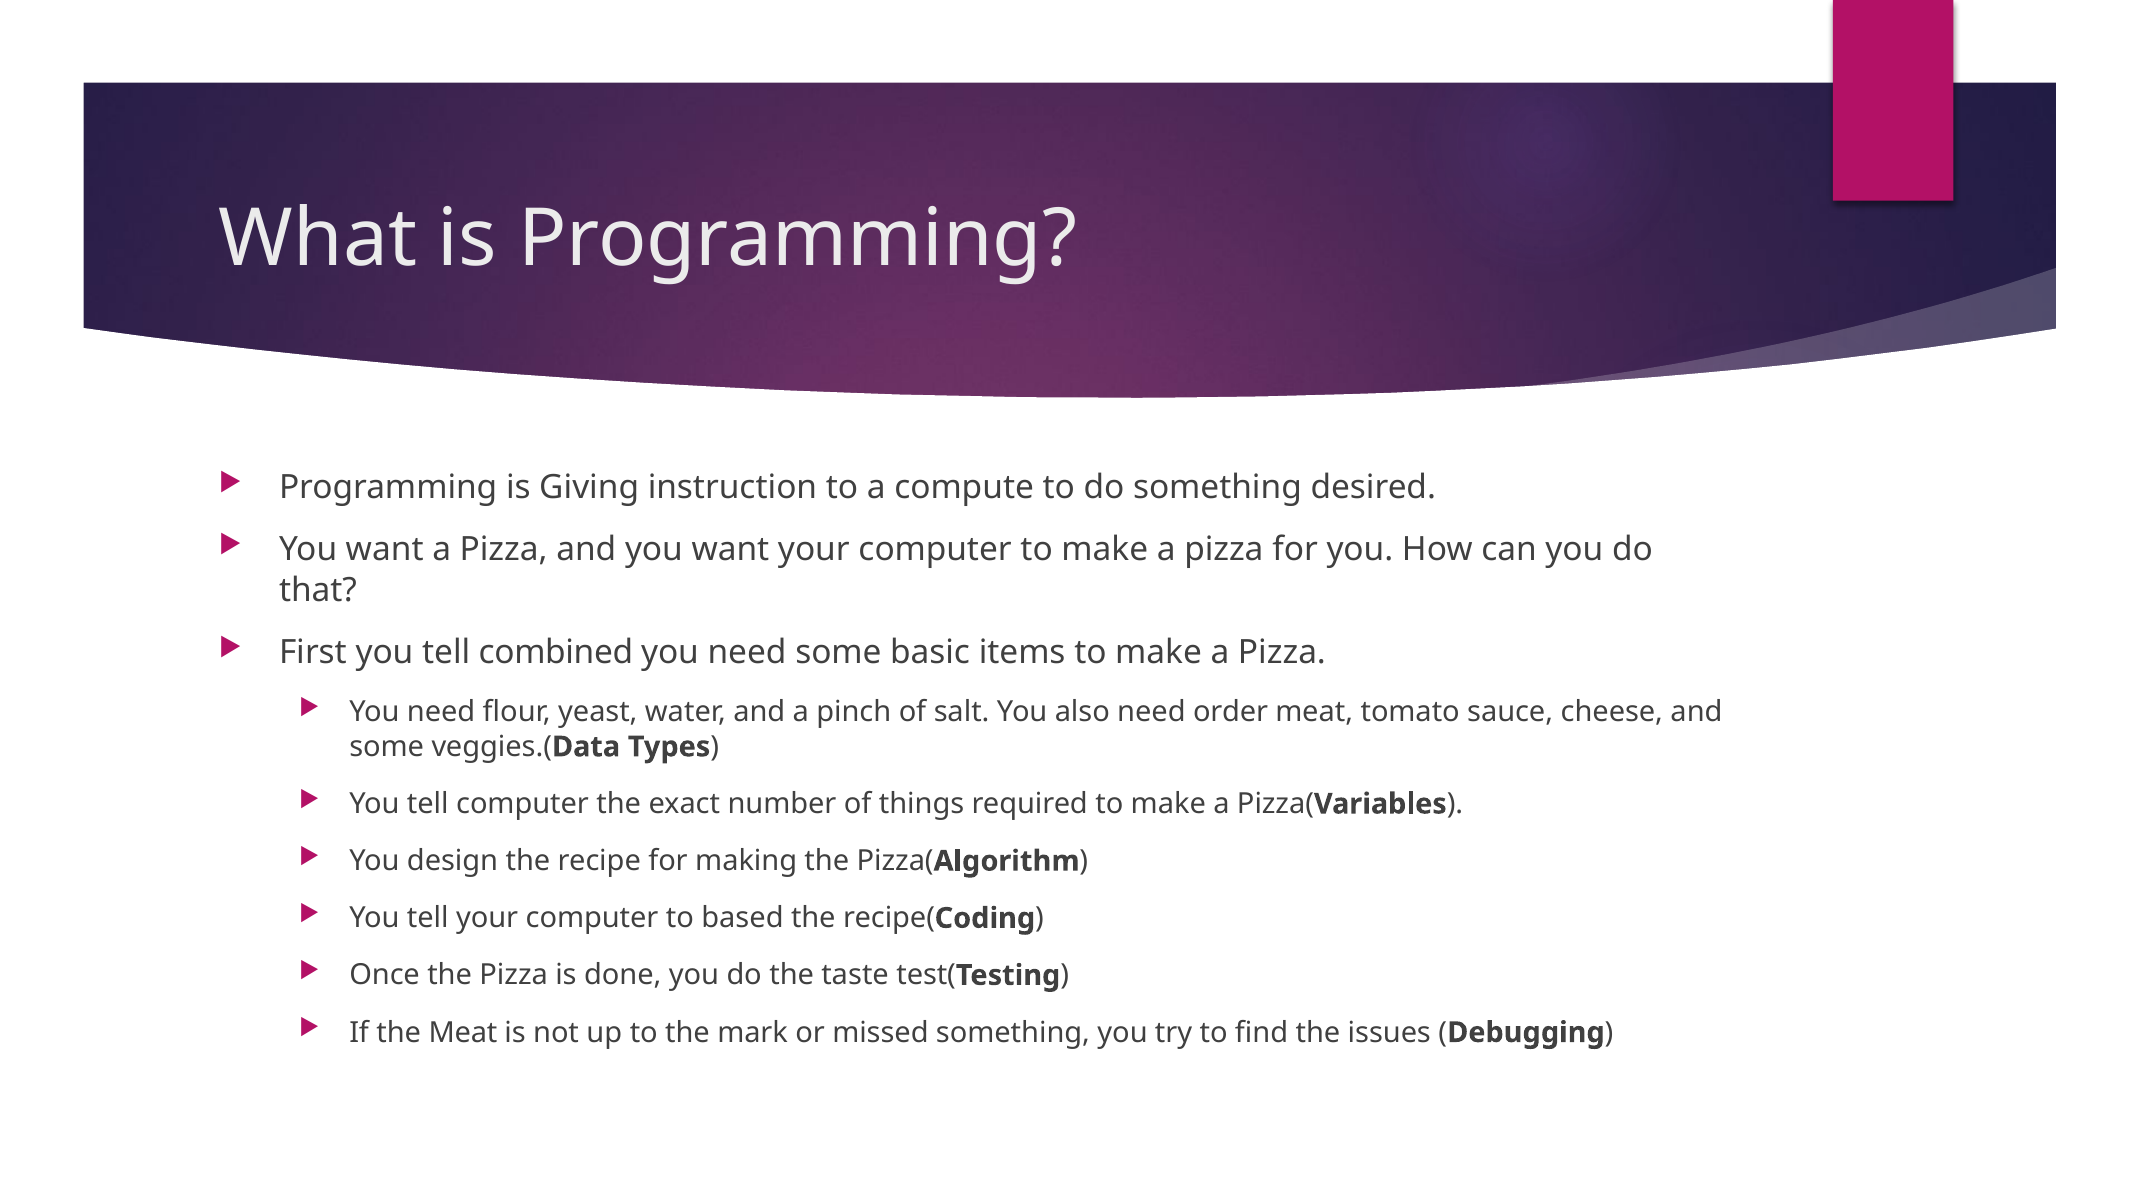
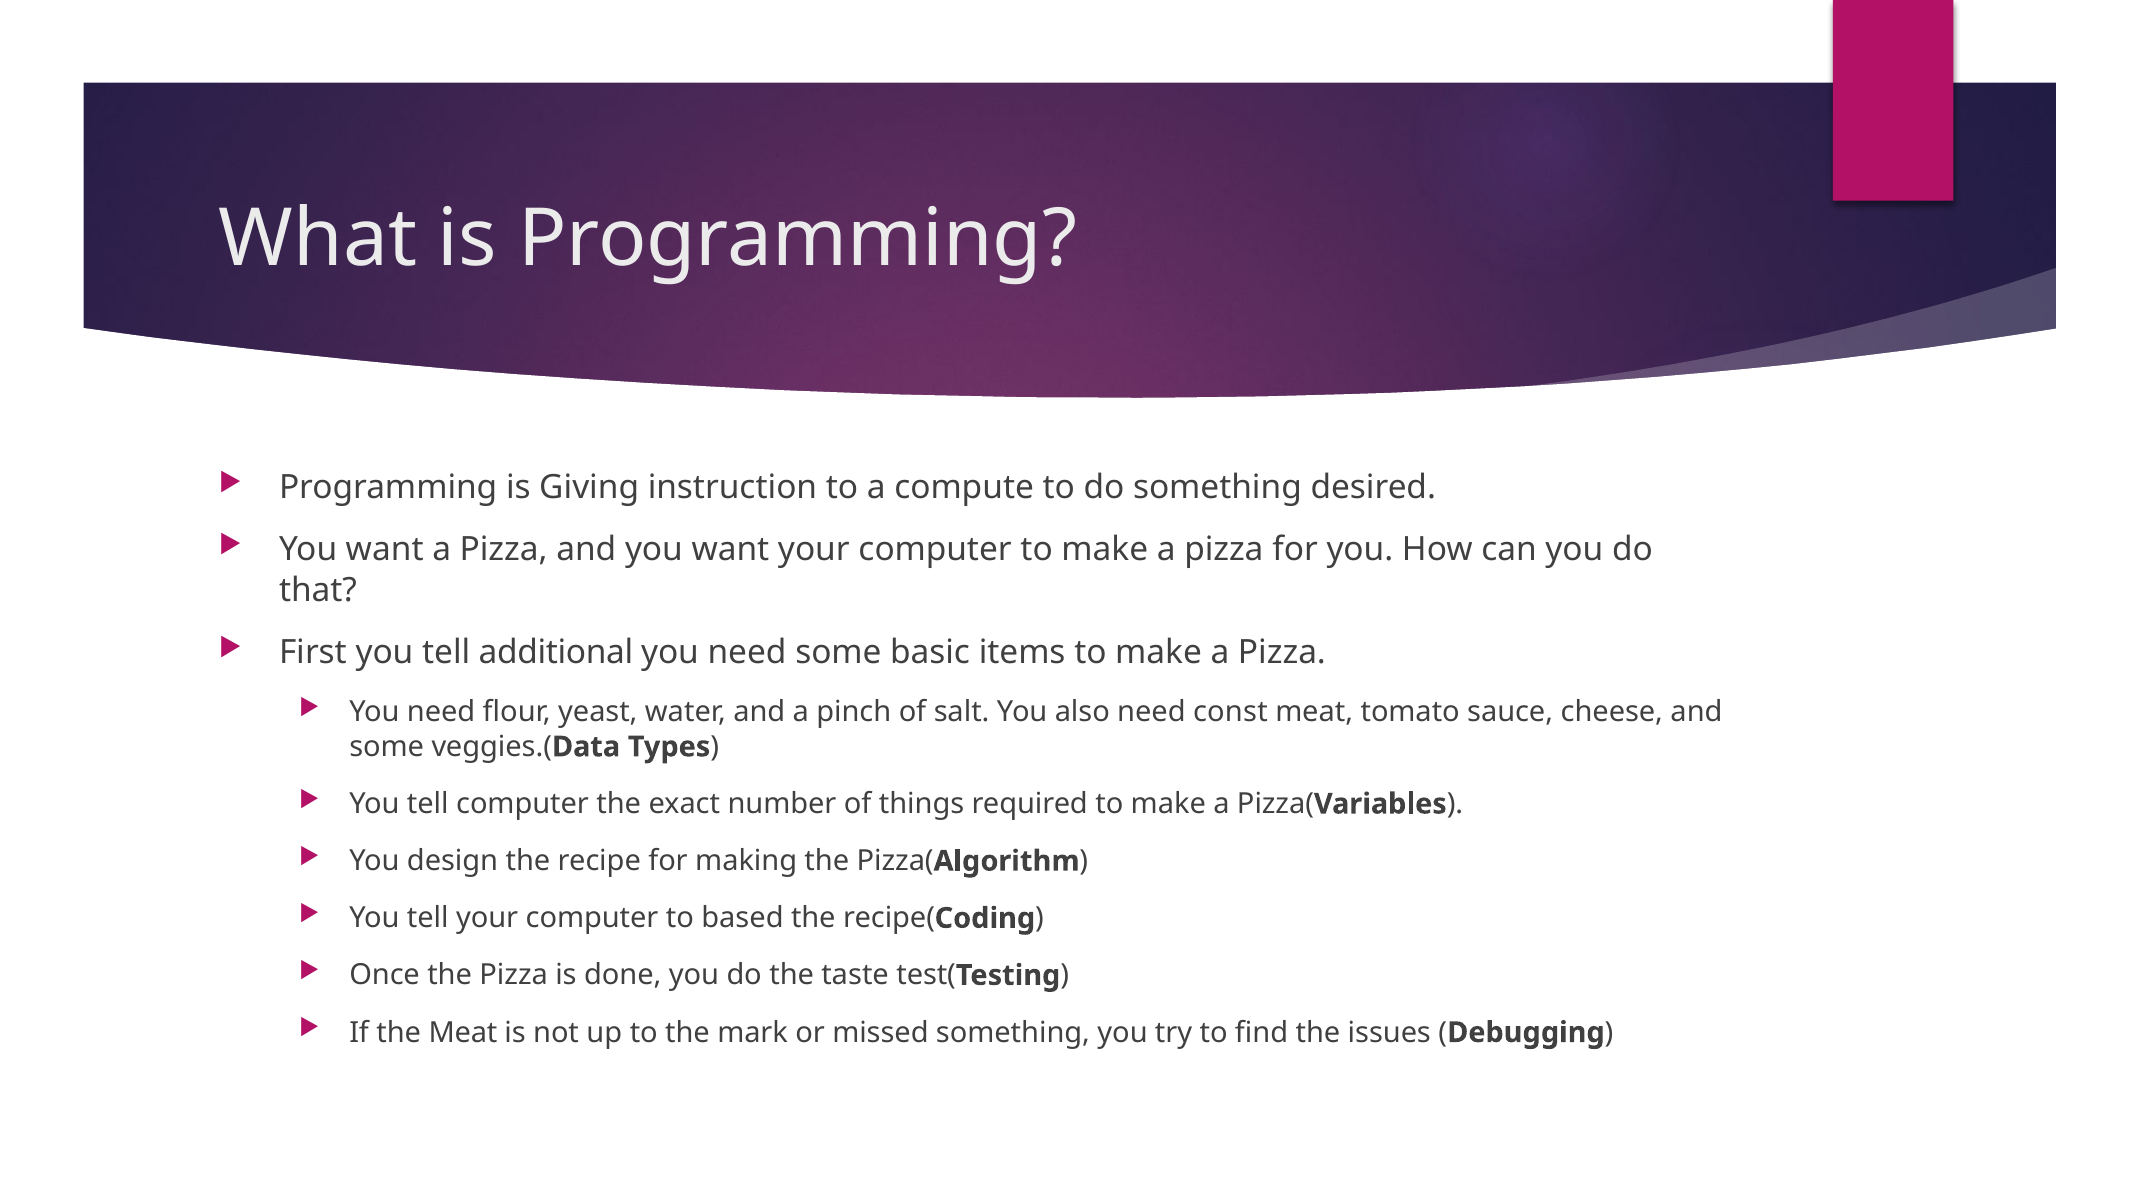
combined: combined -> additional
order: order -> const
